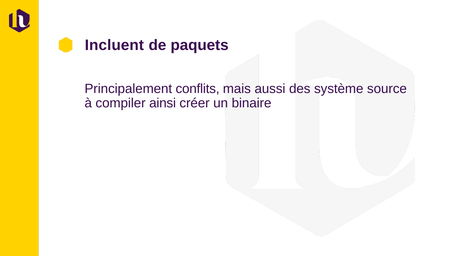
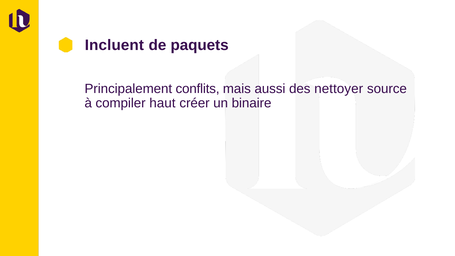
système: système -> nettoyer
ainsi: ainsi -> haut
